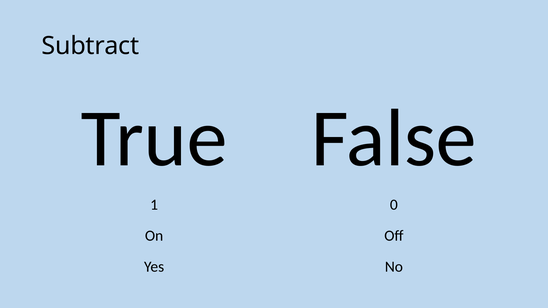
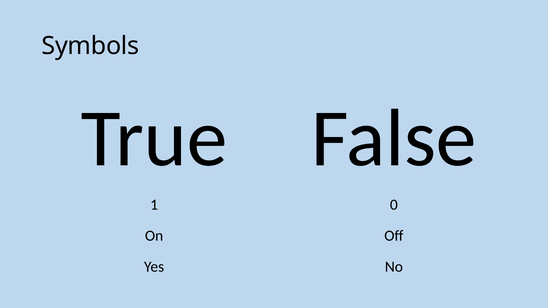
Subtract: Subtract -> Symbols
